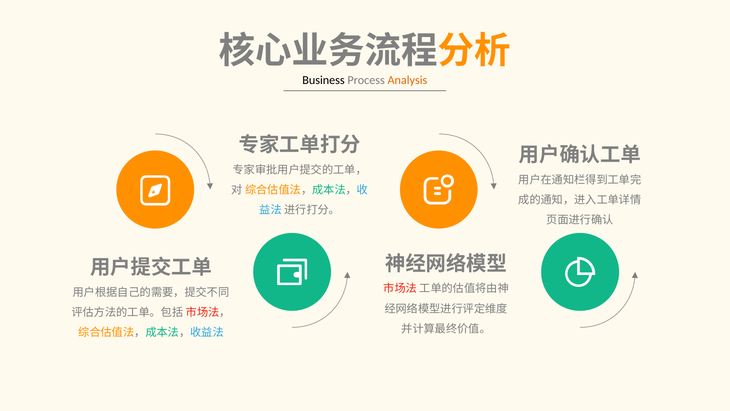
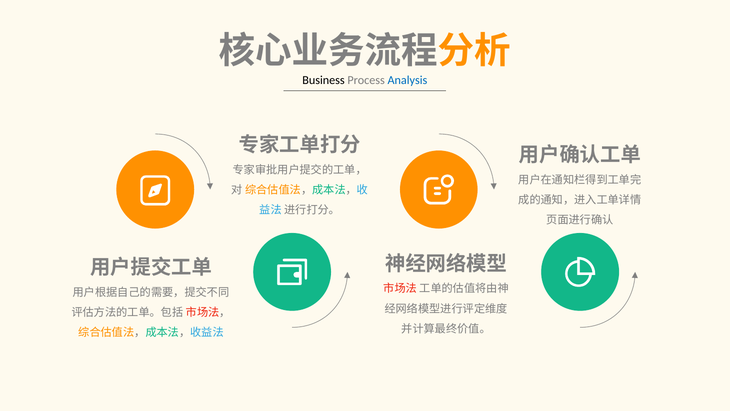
Analysis colour: orange -> blue
